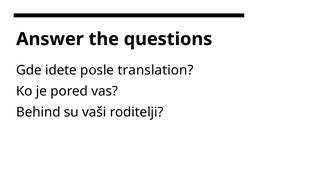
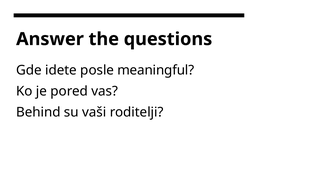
translation: translation -> meaningful
